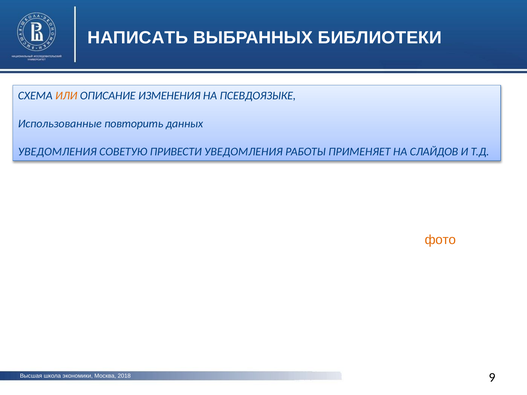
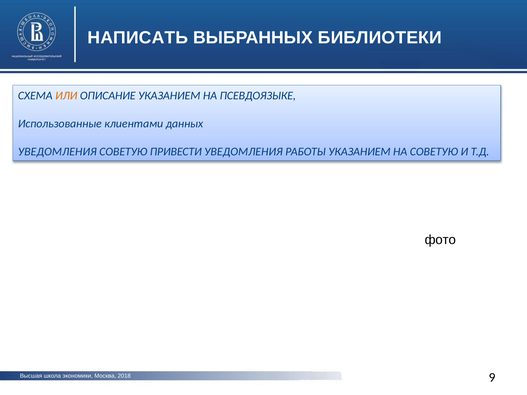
ОПИСАНИЕ ИЗМЕНЕНИЯ: ИЗМЕНЕНИЯ -> УКАЗАНИЕМ
повторить: повторить -> клиентами
РАБОТЫ ПРИМЕНЯЕТ: ПРИМЕНЯЕТ -> УКАЗАНИЕМ
НА СЛАЙДОВ: СЛАЙДОВ -> СОВЕТУЮ
фото at (440, 240) colour: orange -> black
